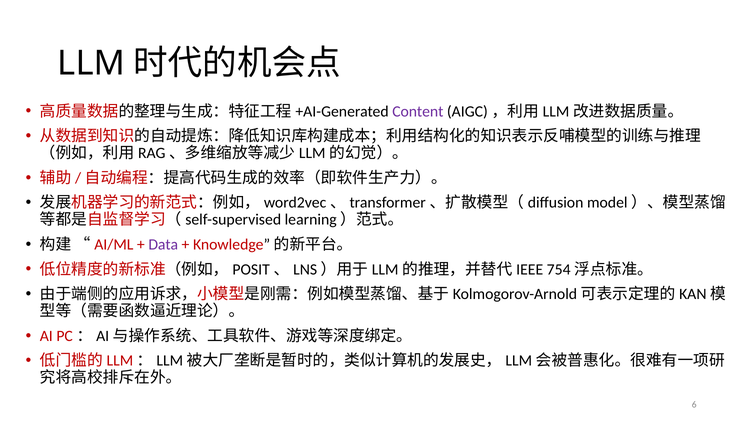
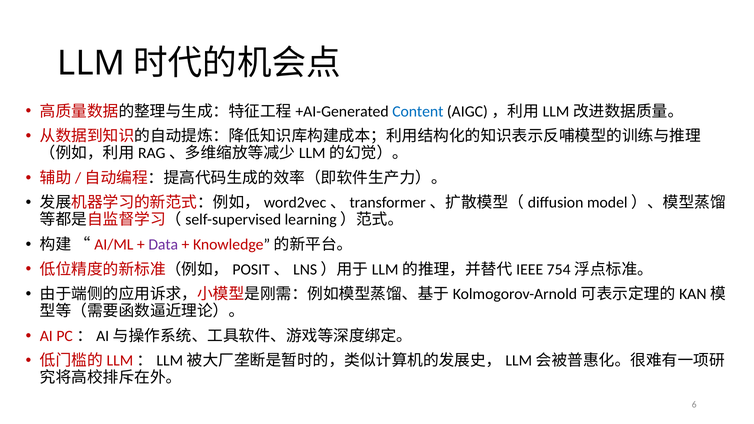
Content colour: purple -> blue
